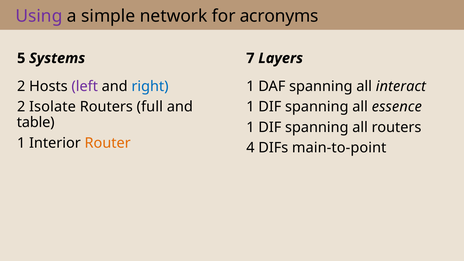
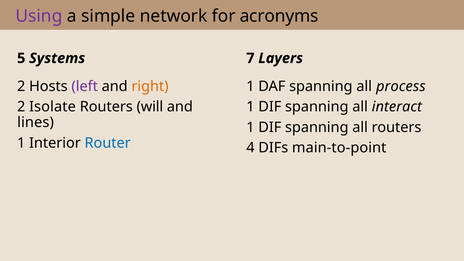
right colour: blue -> orange
interact: interact -> process
full: full -> will
essence: essence -> interact
table: table -> lines
Router colour: orange -> blue
